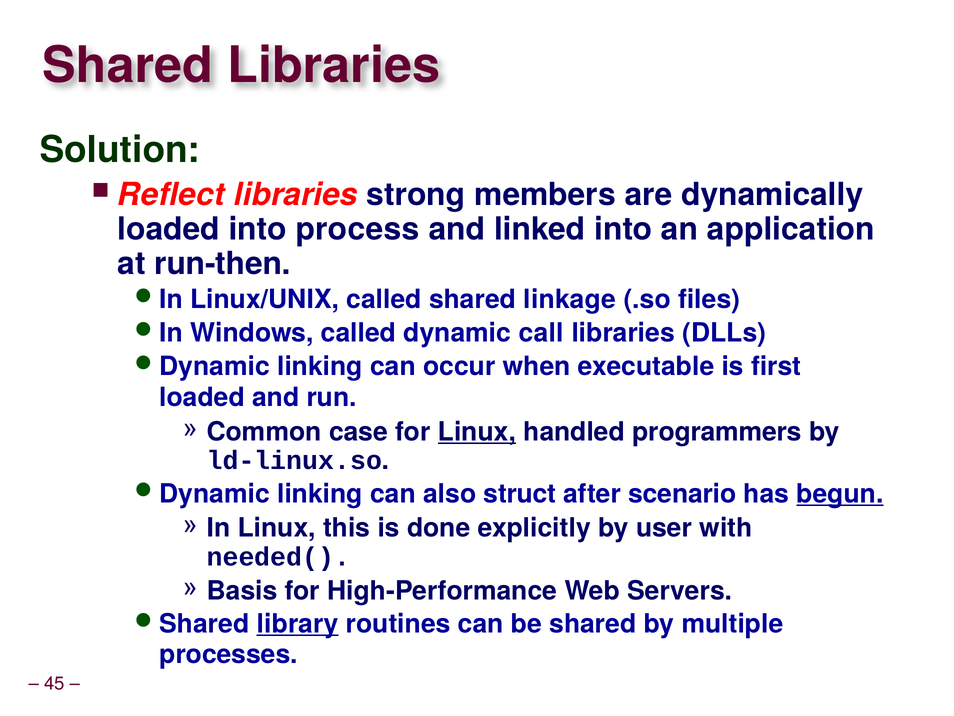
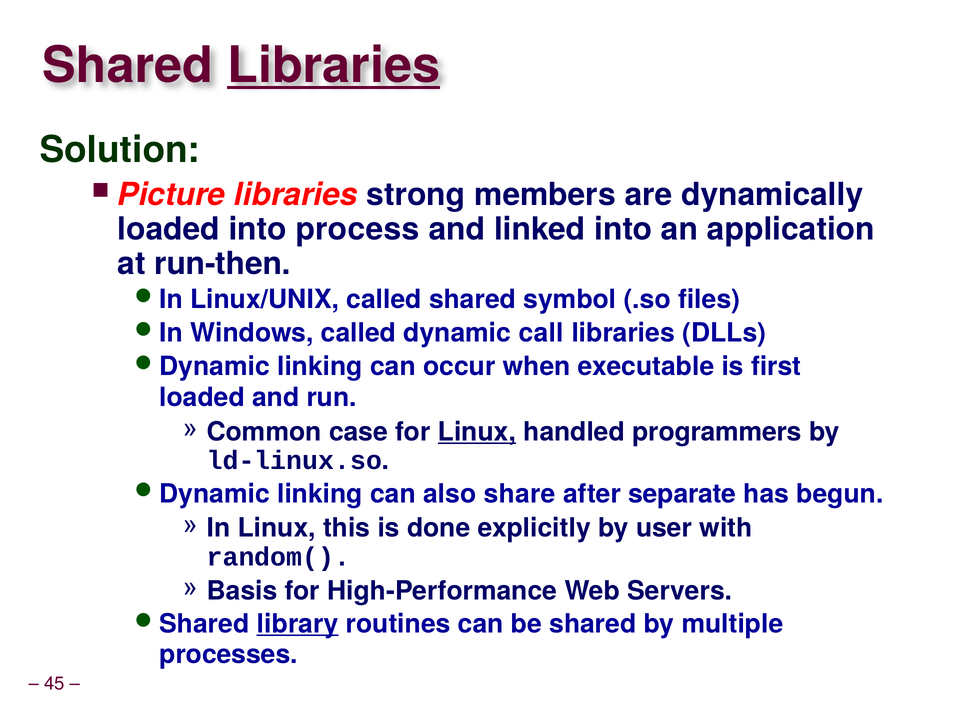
Libraries at (334, 66) underline: none -> present
Reflect: Reflect -> Picture
linkage: linkage -> symbol
struct: struct -> share
scenario: scenario -> separate
begun underline: present -> none
needed(: needed( -> random(
